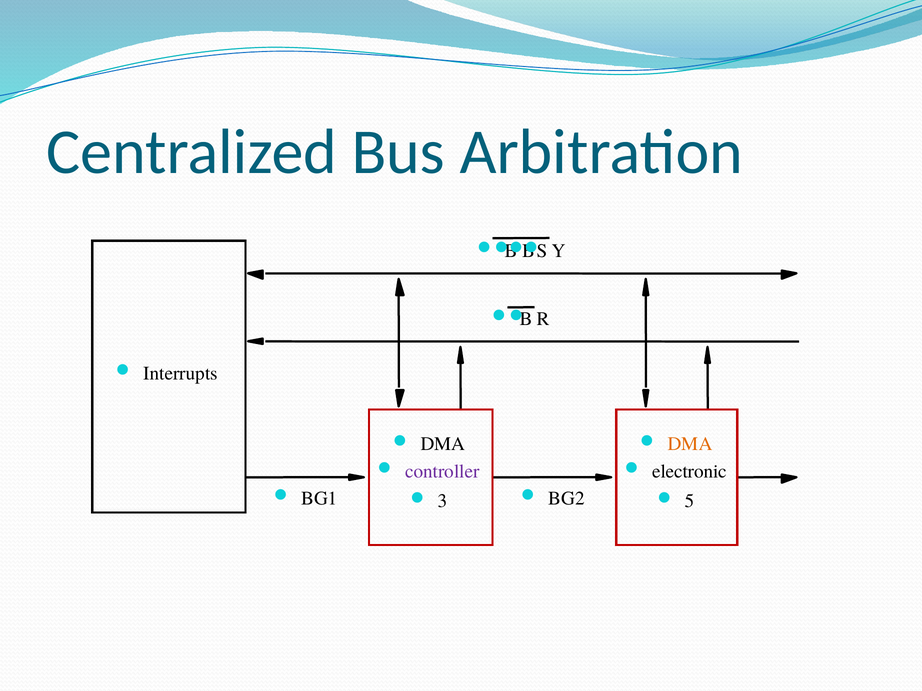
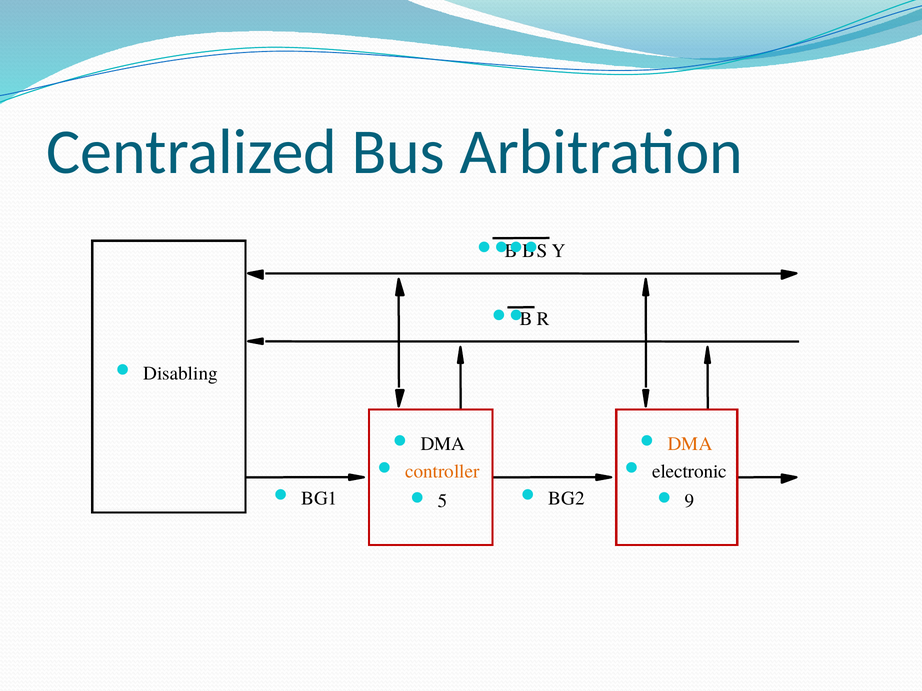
Interrupts: Interrupts -> Disabling
controller colour: purple -> orange
3: 3 -> 5
5: 5 -> 9
